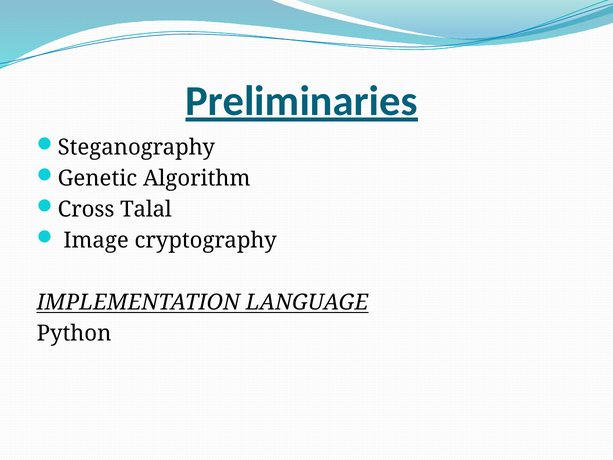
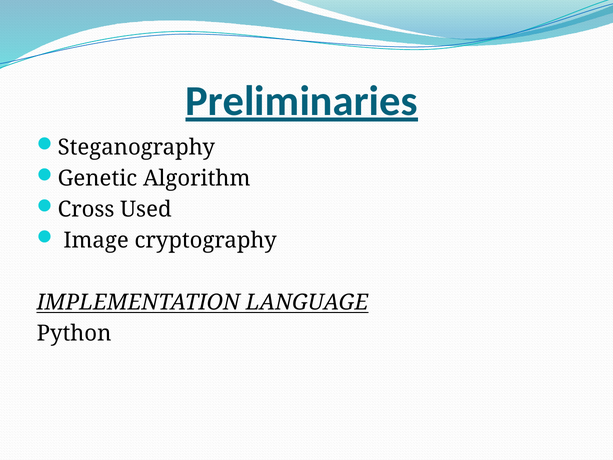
Talal: Talal -> Used
